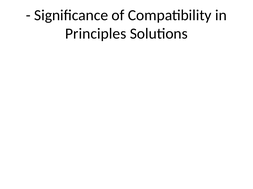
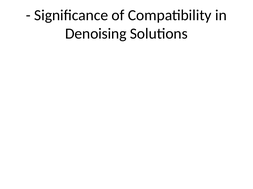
Principles: Principles -> Denoising
